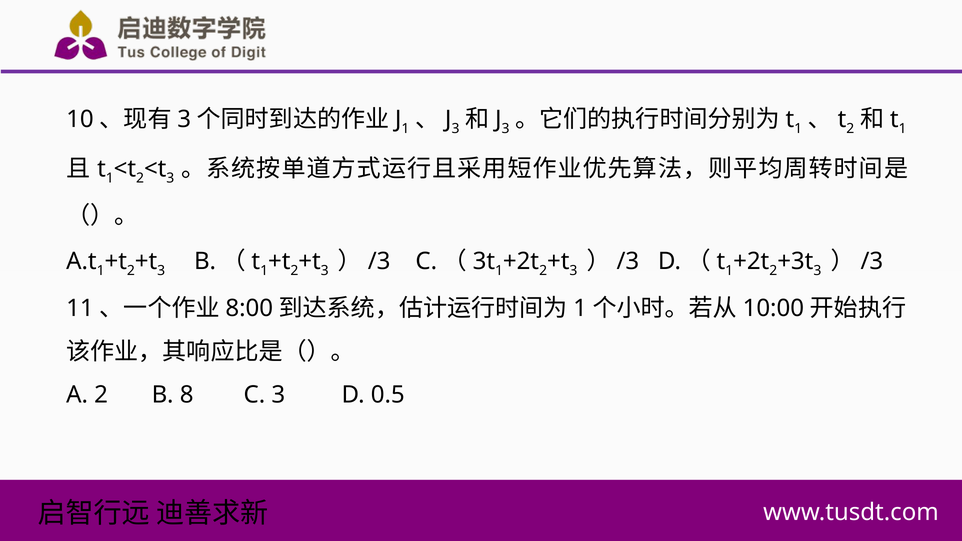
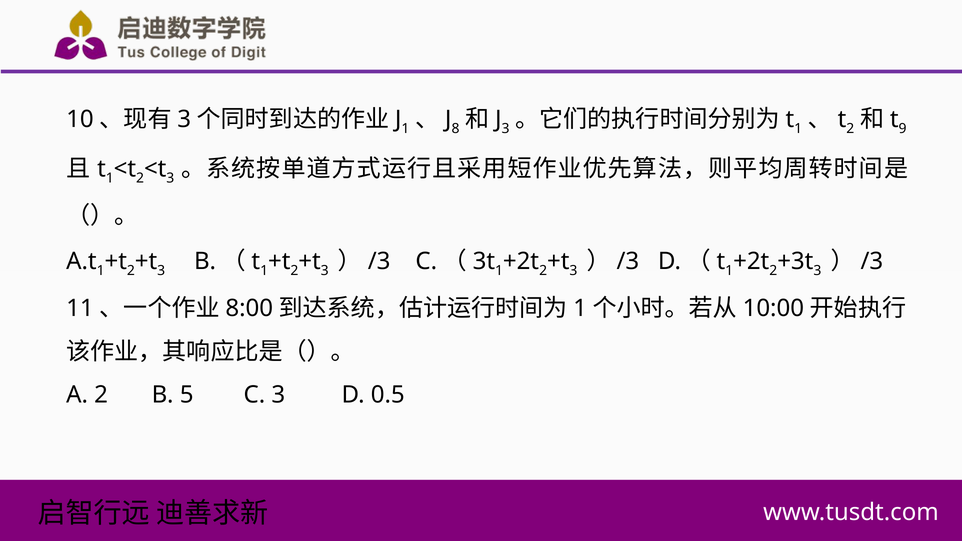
3 at (455, 129): 3 -> 8
1 at (903, 129): 1 -> 9
8: 8 -> 5
